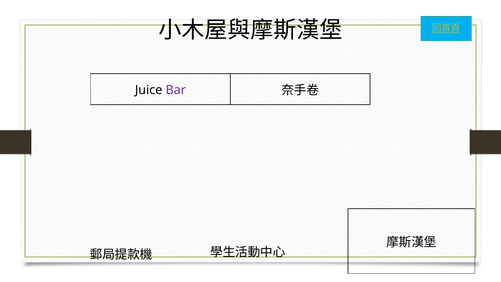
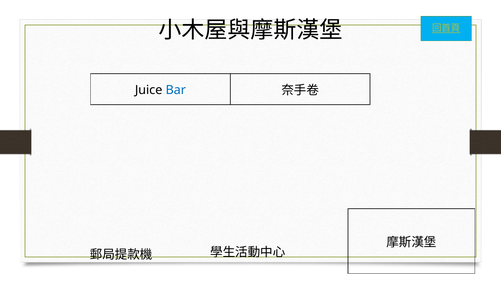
Bar colour: purple -> blue
